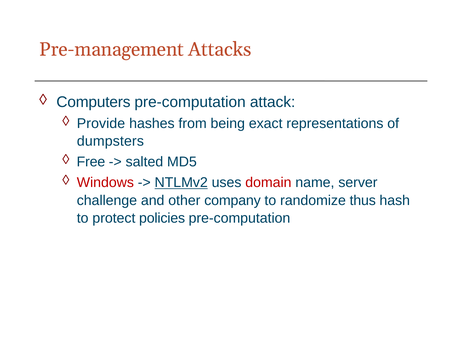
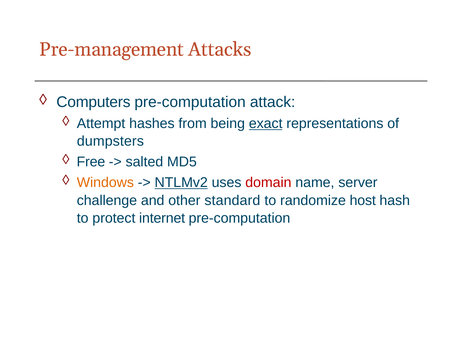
Provide: Provide -> Attempt
exact underline: none -> present
Windows colour: red -> orange
company: company -> standard
thus: thus -> host
policies: policies -> internet
